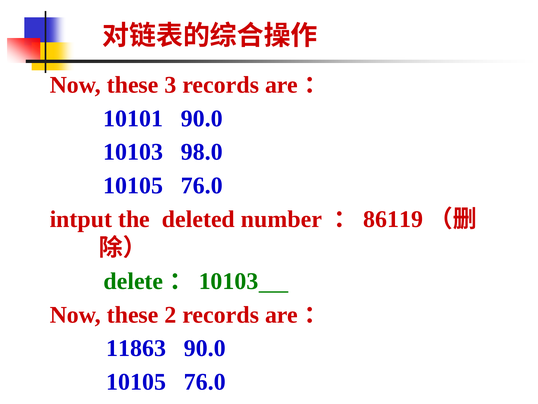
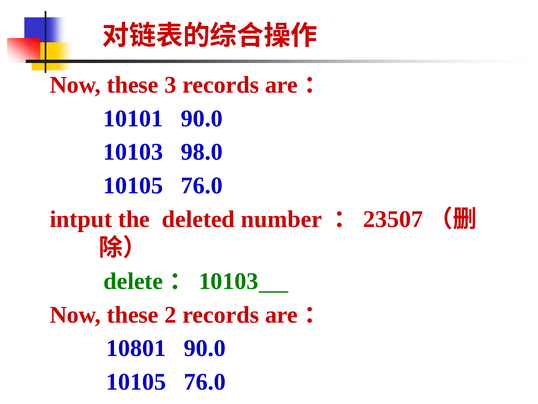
86119: 86119 -> 23507
11863: 11863 -> 10801
